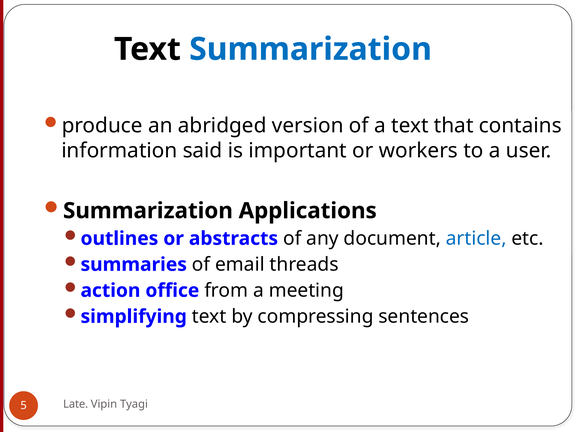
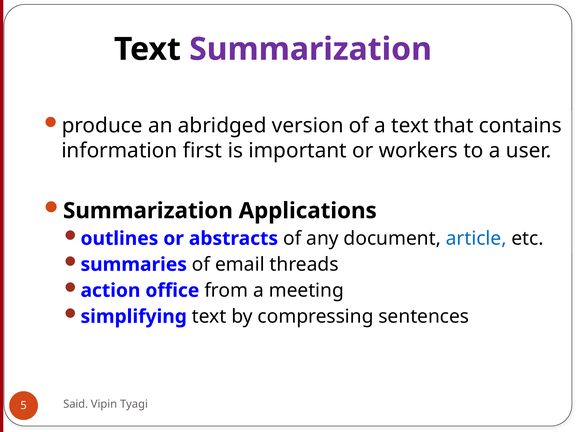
Summarization at (311, 49) colour: blue -> purple
said: said -> first
Late: Late -> Said
